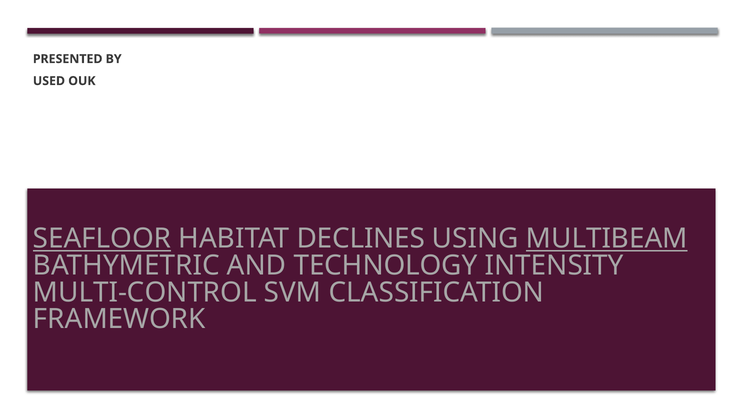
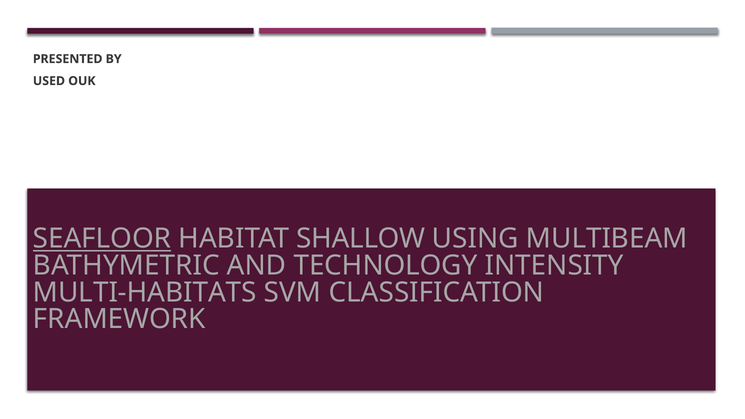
DECLINES: DECLINES -> SHALLOW
MULTIBEAM underline: present -> none
MULTI-CONTROL: MULTI-CONTROL -> MULTI-HABITATS
